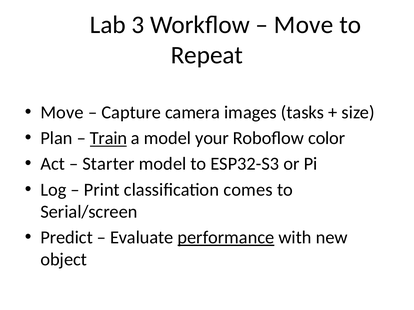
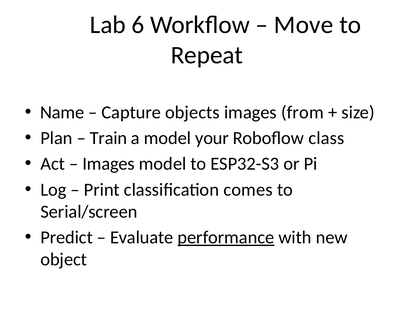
3: 3 -> 6
Move at (62, 113): Move -> Name
camera: camera -> objects
tasks: tasks -> from
Train underline: present -> none
color: color -> class
Starter at (109, 164): Starter -> Images
